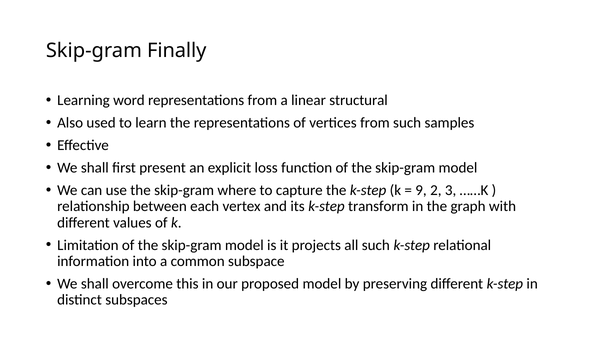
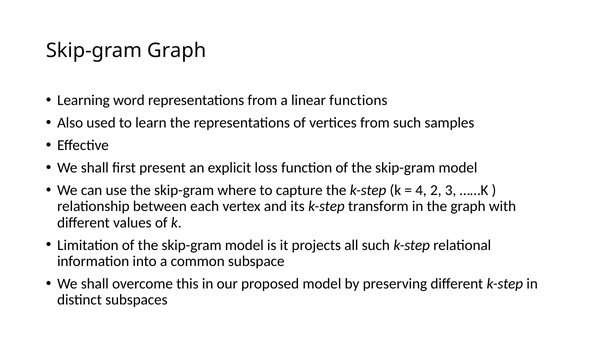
Skip-gram Finally: Finally -> Graph
structural: structural -> functions
9: 9 -> 4
